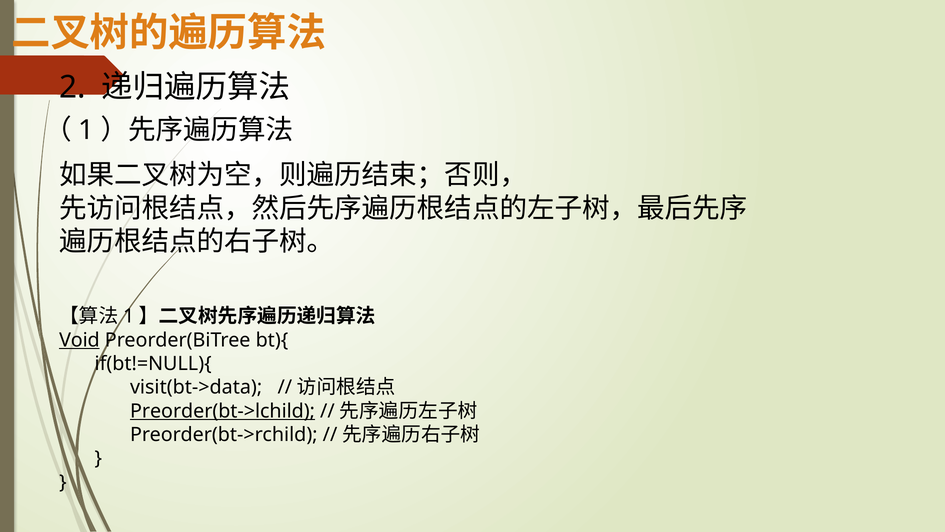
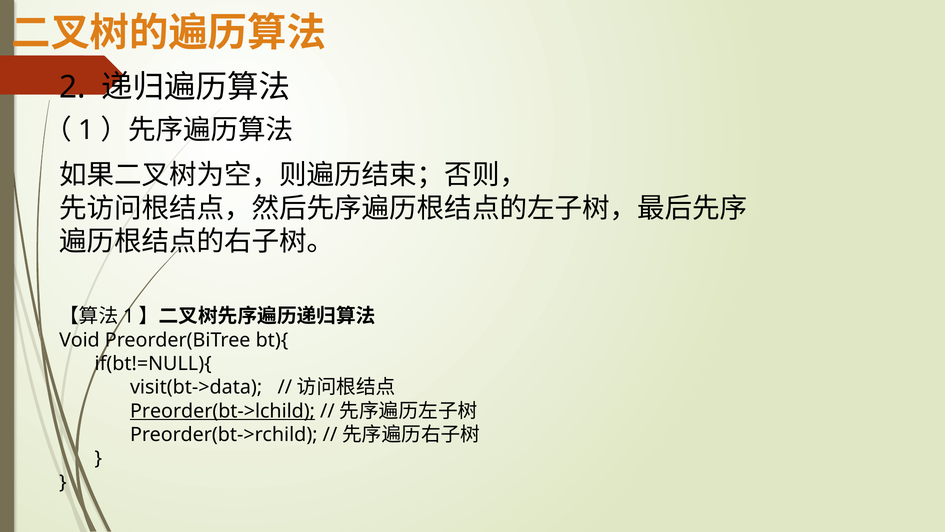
Void underline: present -> none
